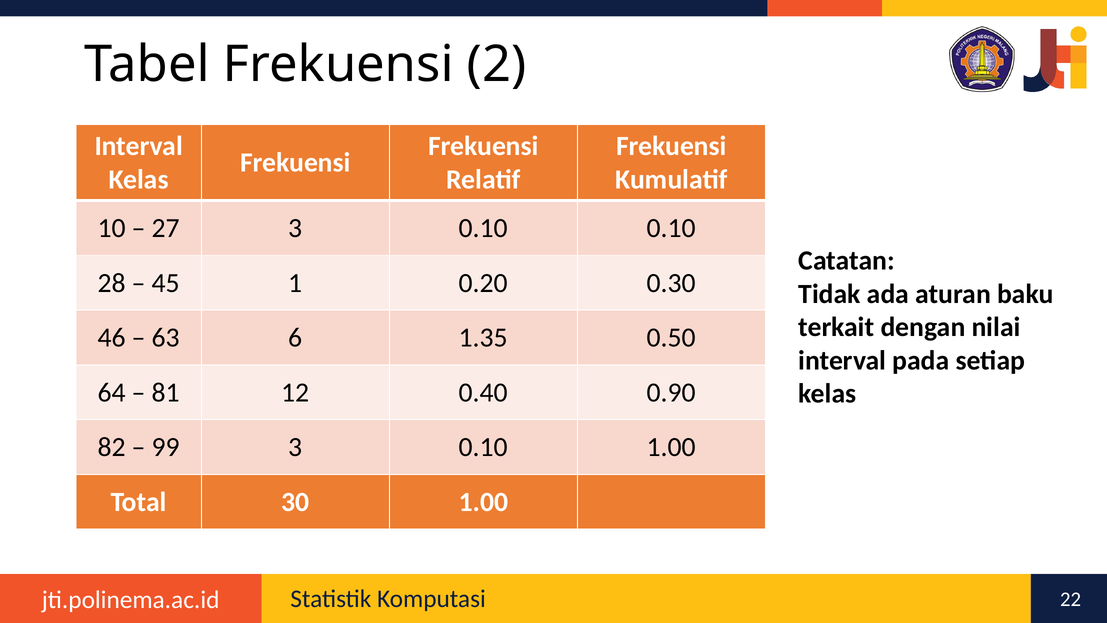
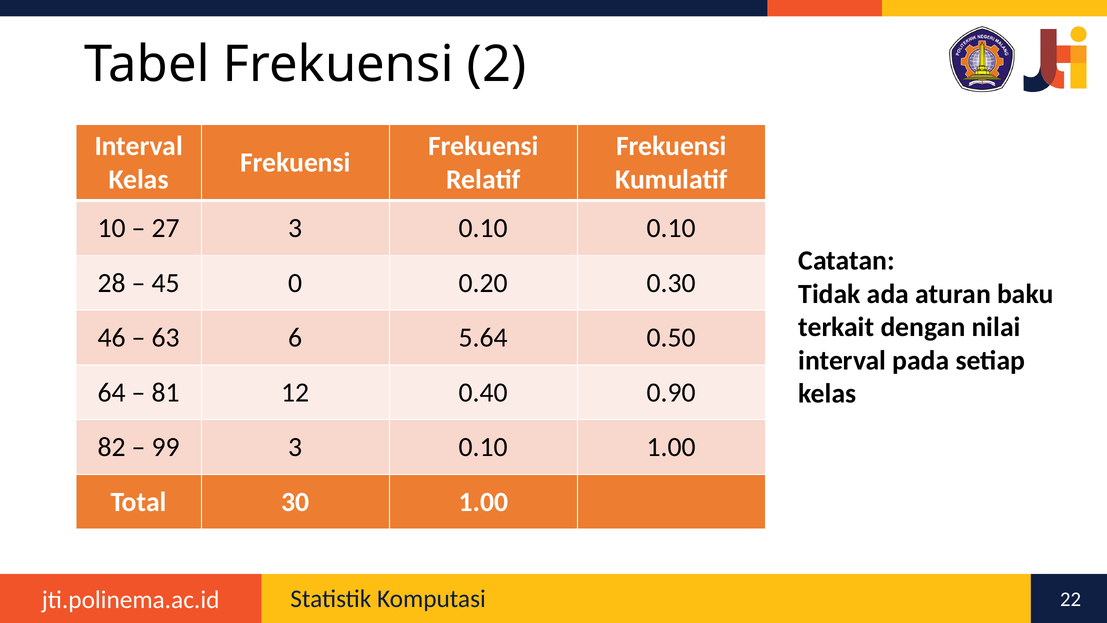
1: 1 -> 0
1.35: 1.35 -> 5.64
